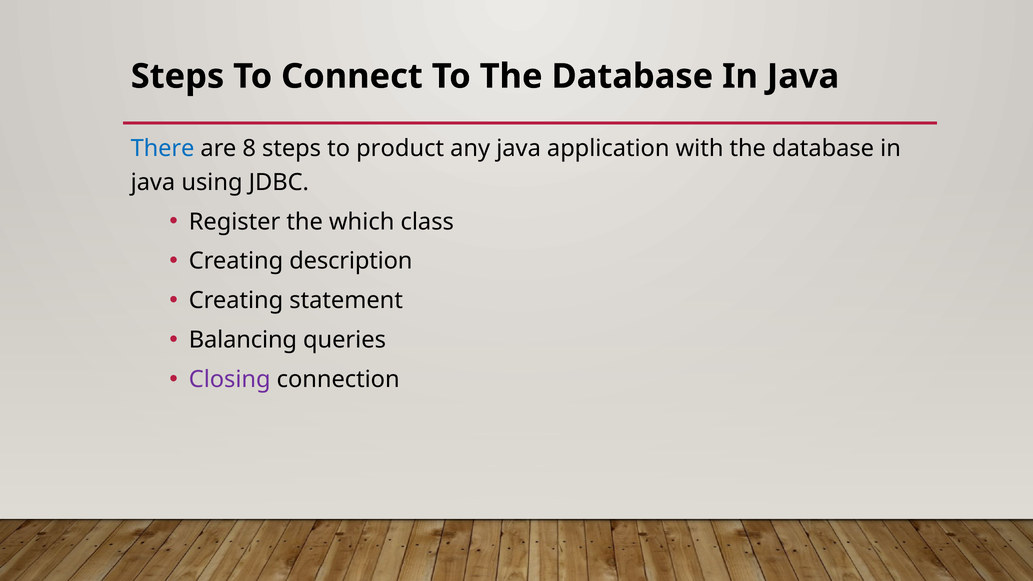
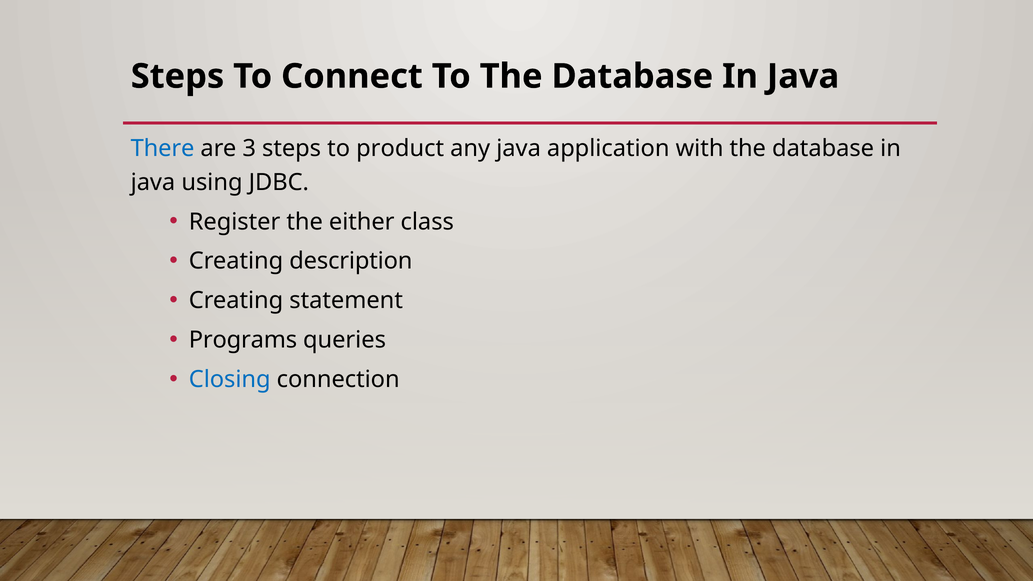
8: 8 -> 3
which: which -> either
Balancing: Balancing -> Programs
Closing colour: purple -> blue
